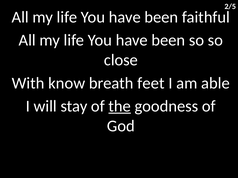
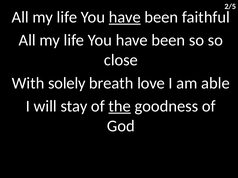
have at (125, 17) underline: none -> present
know: know -> solely
feet: feet -> love
